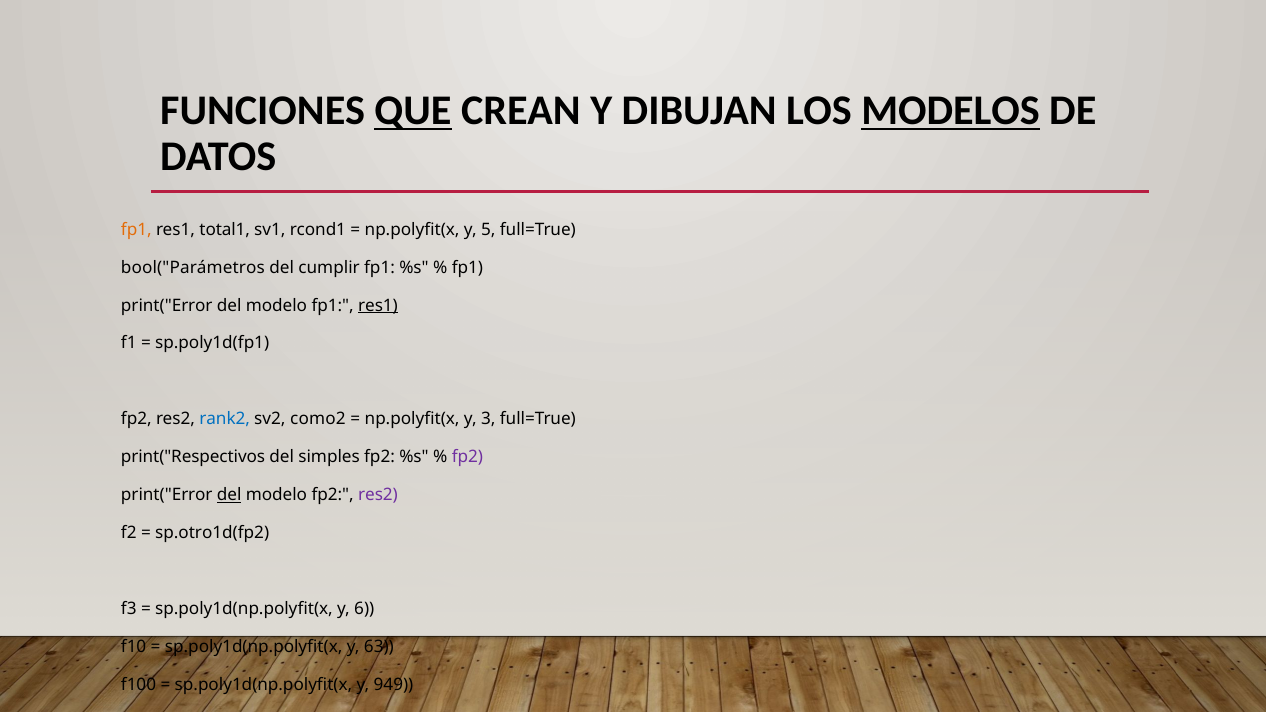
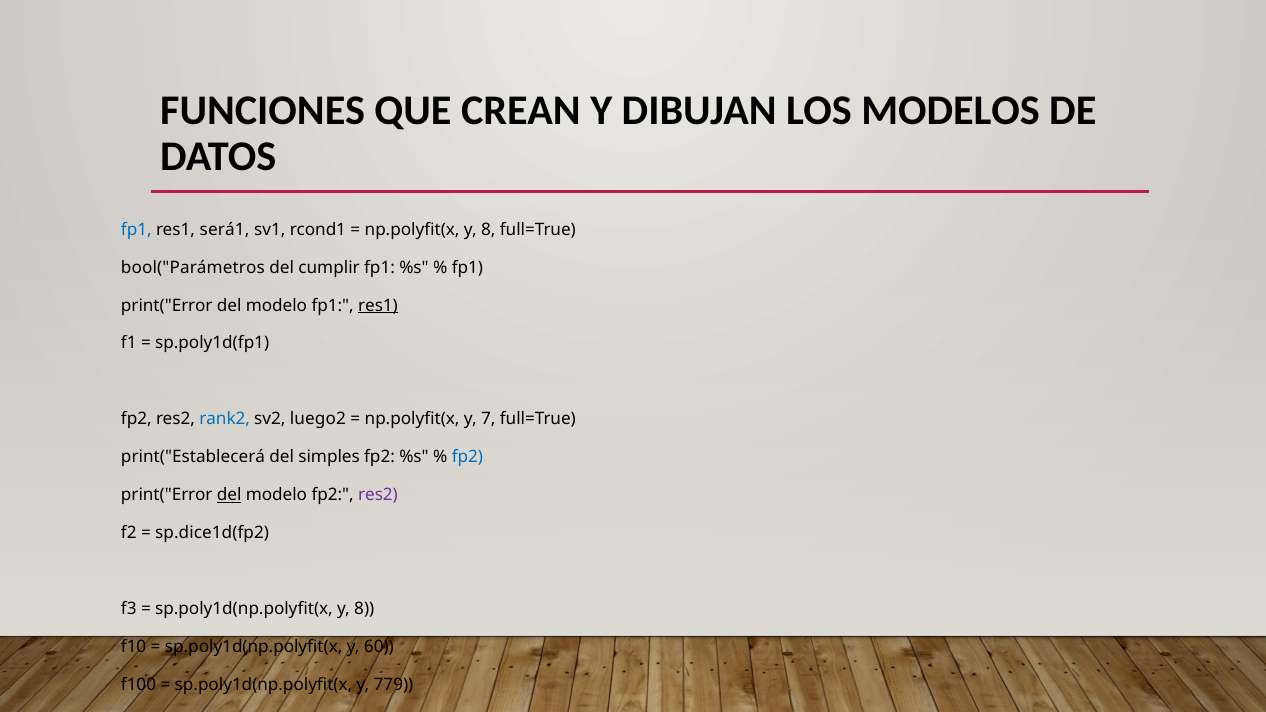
QUE underline: present -> none
MODELOS underline: present -> none
fp1 at (136, 230) colour: orange -> blue
total1: total1 -> será1
np.polyfit(x y 5: 5 -> 8
como2: como2 -> luego2
3: 3 -> 7
print("Respectivos: print("Respectivos -> print("Establecerá
fp2 at (467, 457) colour: purple -> blue
sp.otro1d(fp2: sp.otro1d(fp2 -> sp.dice1d(fp2
sp.poly1d(np.polyfit(x y 6: 6 -> 8
63: 63 -> 60
949: 949 -> 779
